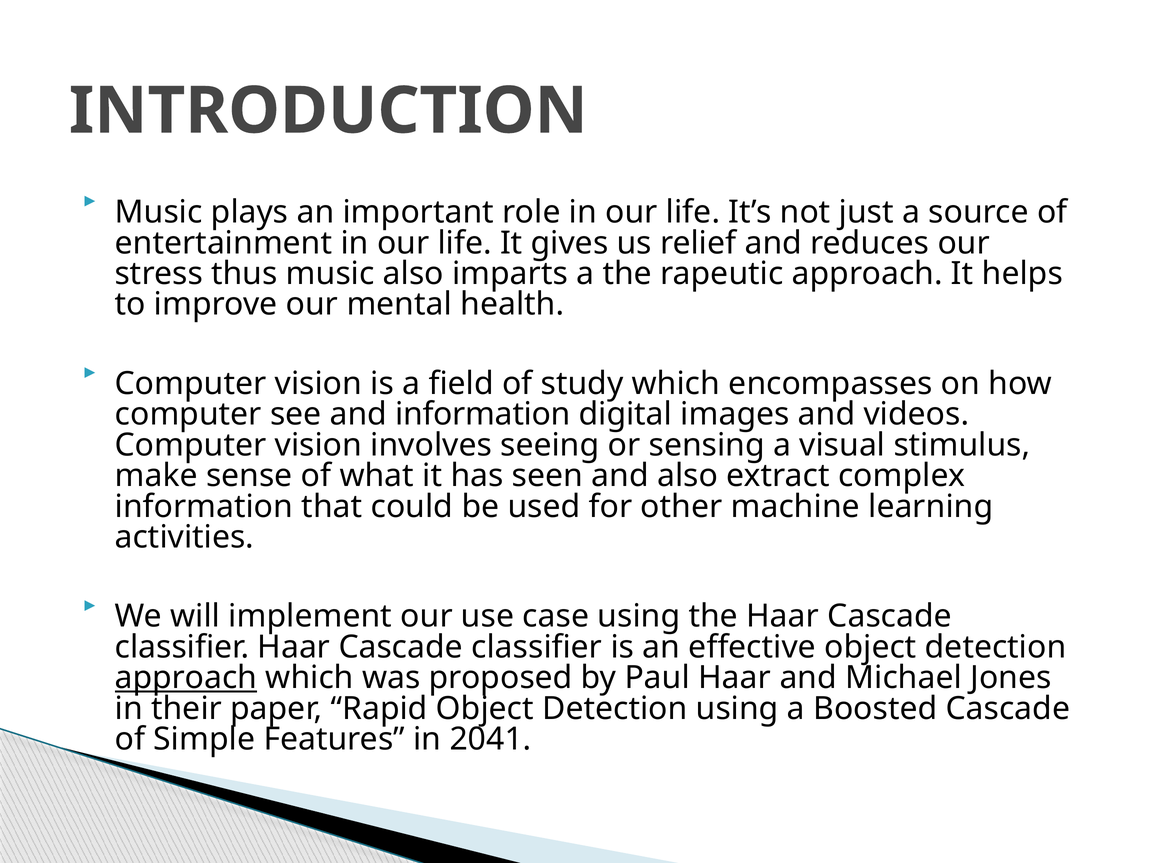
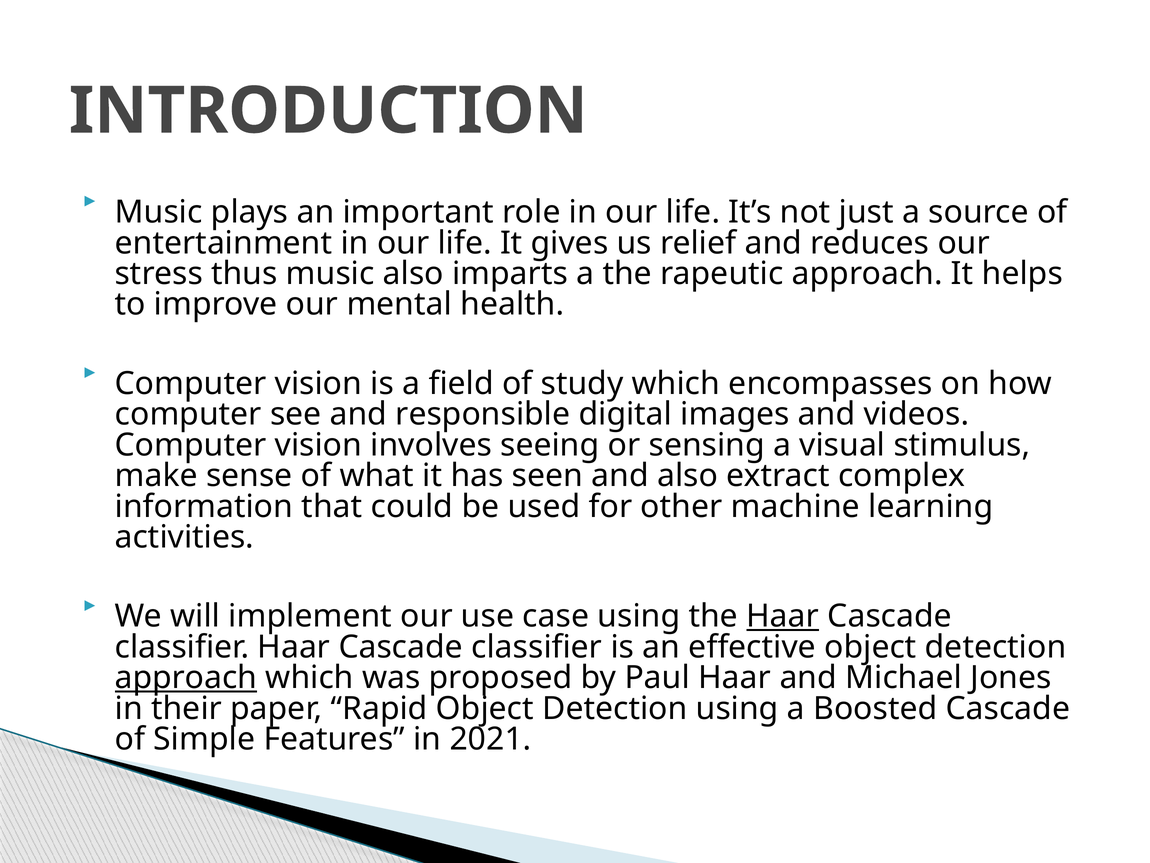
and information: information -> responsible
Haar at (783, 616) underline: none -> present
2041: 2041 -> 2021
